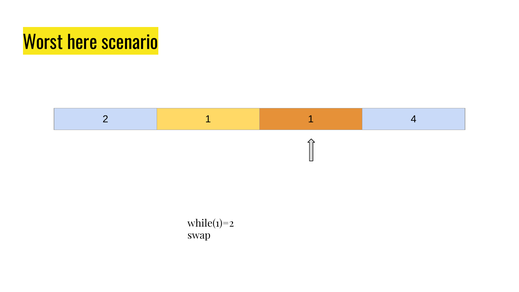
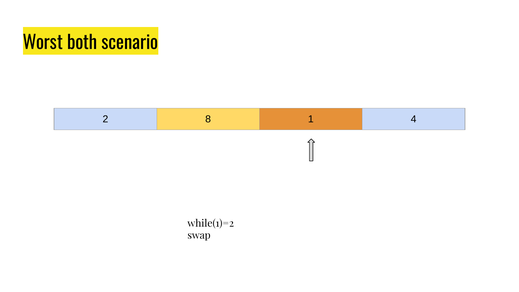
here: here -> both
2 1: 1 -> 8
